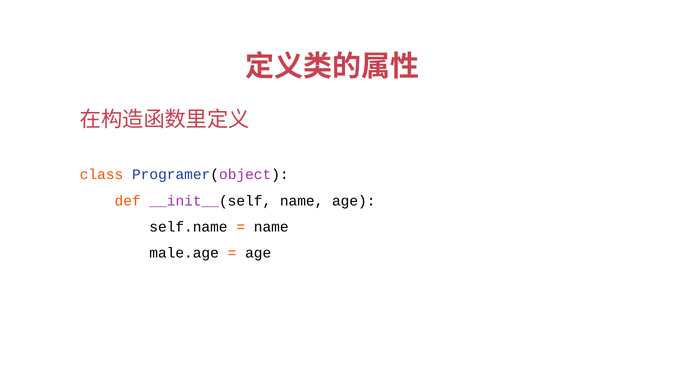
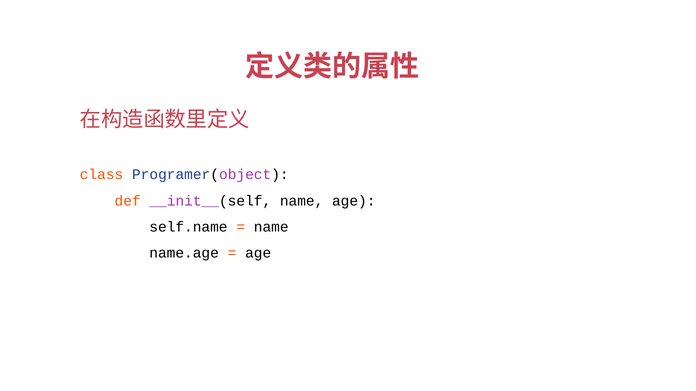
male.age: male.age -> name.age
